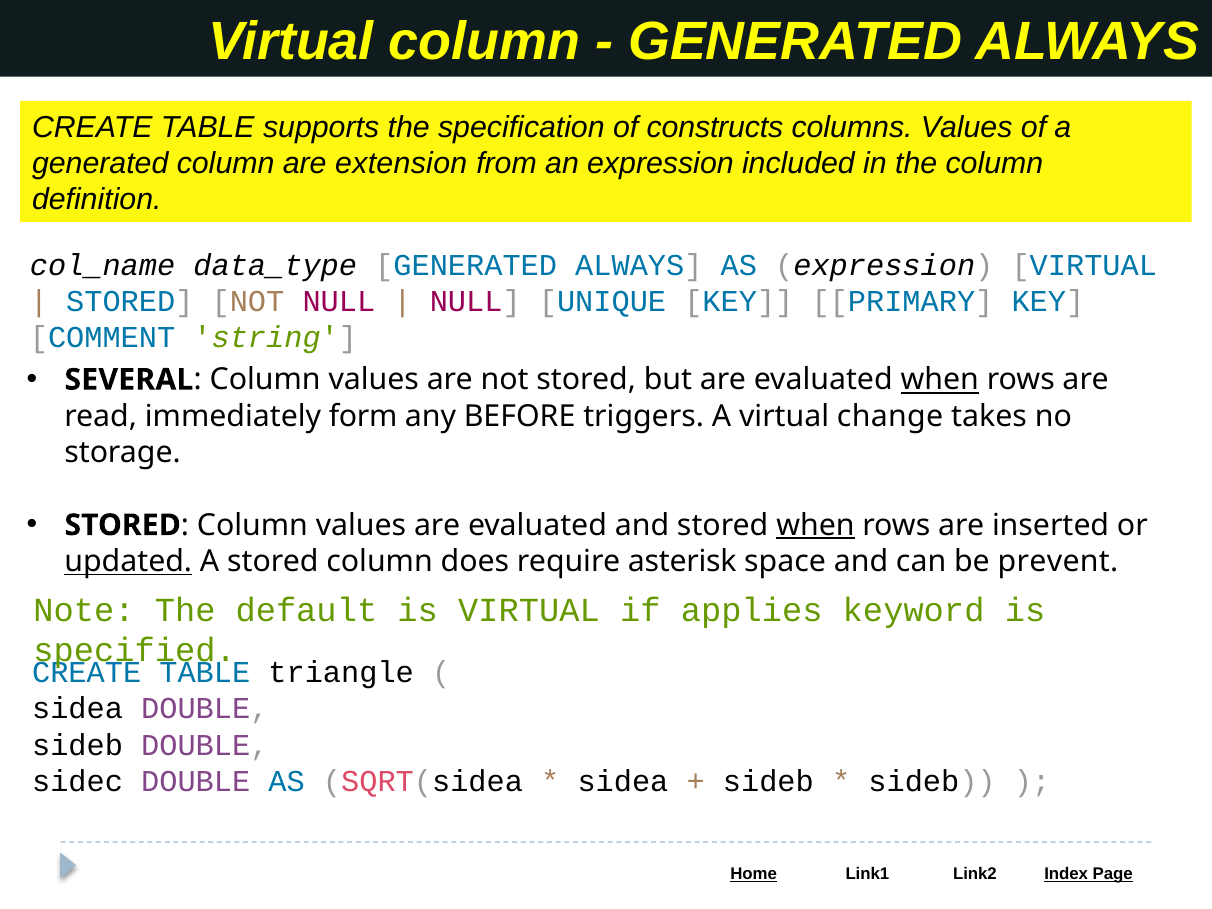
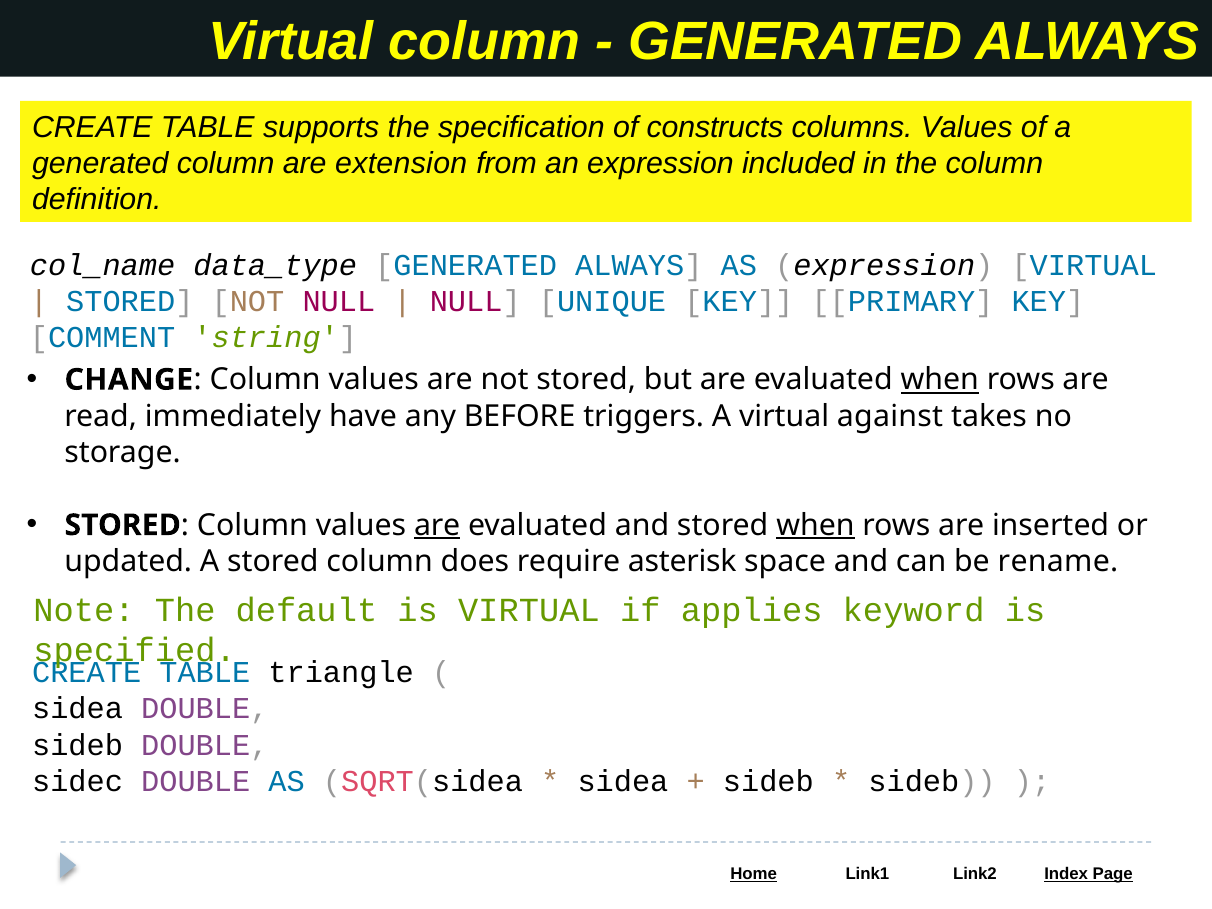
SEVERAL: SEVERAL -> CHANGE
form: form -> have
change: change -> against
are at (437, 525) underline: none -> present
updated underline: present -> none
prevent: prevent -> rename
